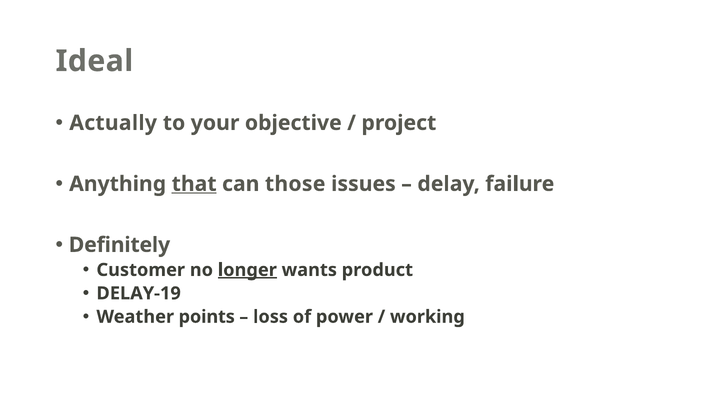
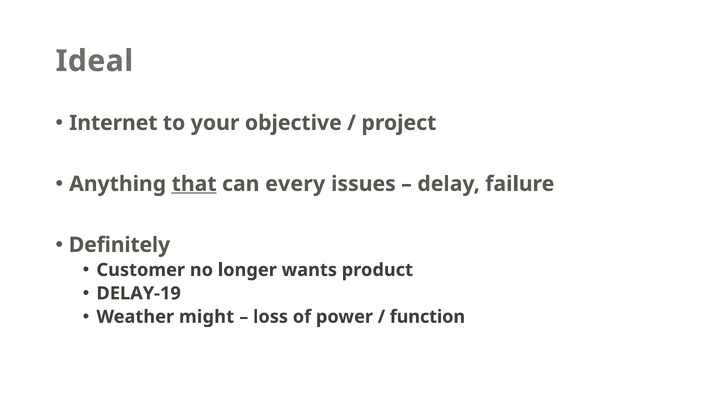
Actually: Actually -> Internet
those: those -> every
longer underline: present -> none
points: points -> might
working: working -> function
